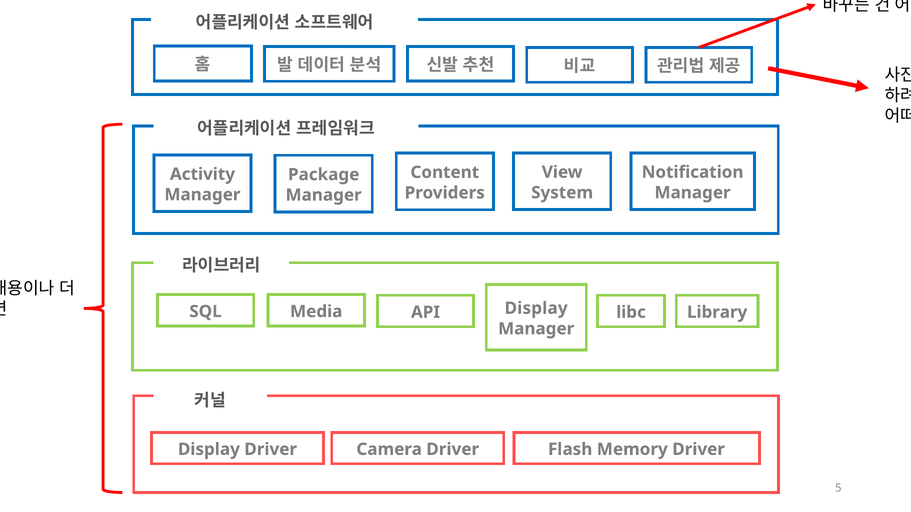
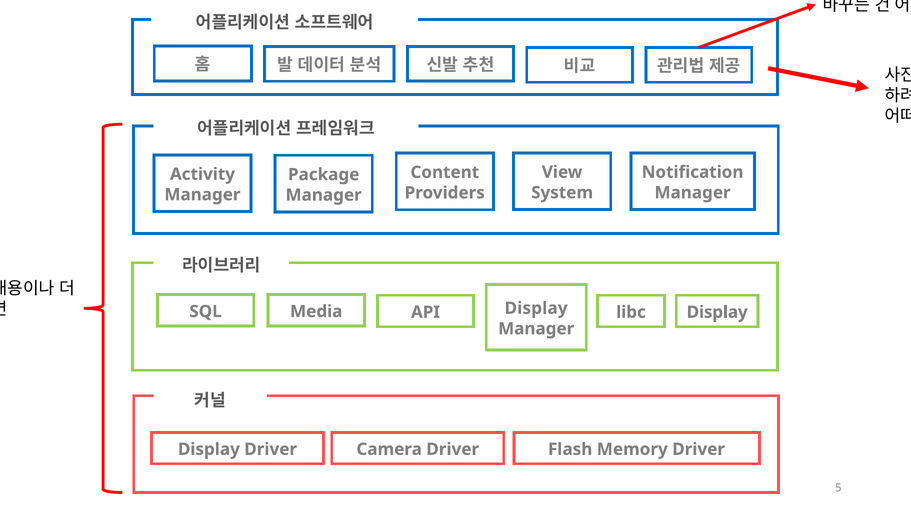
libc Library: Library -> Display
